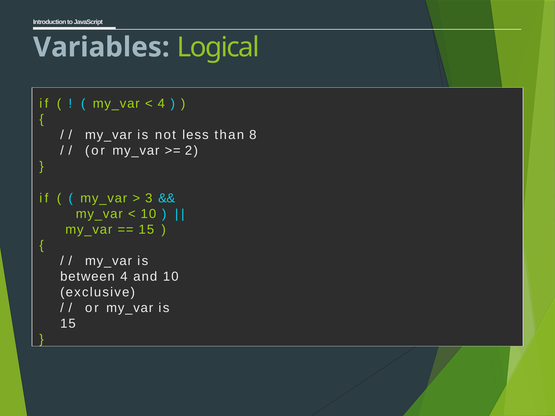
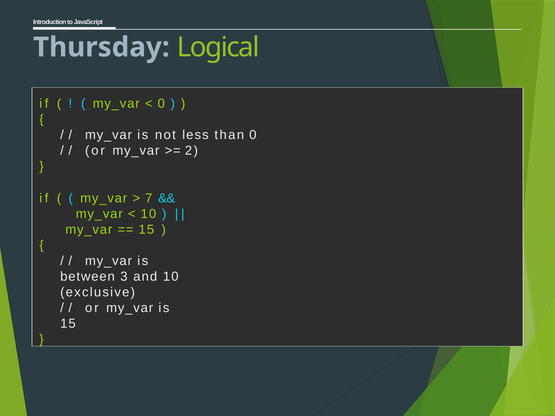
Variables: Variables -> Thursday
4 at (161, 104): 4 -> 0
than 8: 8 -> 0
3: 3 -> 7
between 4: 4 -> 3
